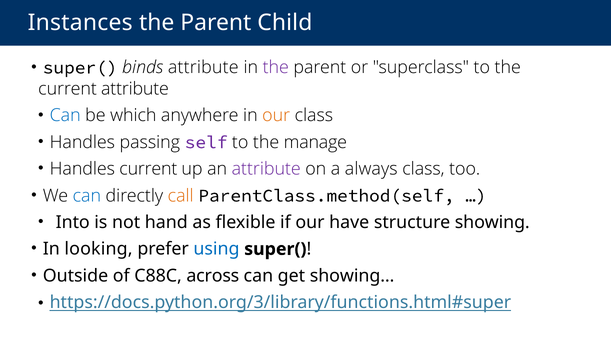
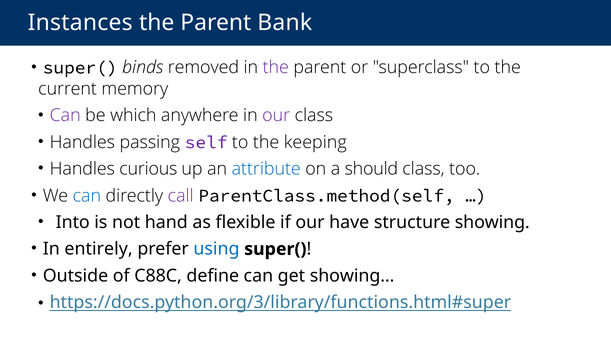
Child: Child -> Bank
binds attribute: attribute -> removed
current attribute: attribute -> memory
Can at (65, 116) colour: blue -> purple
our at (276, 116) colour: orange -> purple
manage: manage -> keeping
Handles current: current -> curious
attribute at (266, 169) colour: purple -> blue
always: always -> should
call colour: orange -> purple
looking: looking -> entirely
across: across -> define
